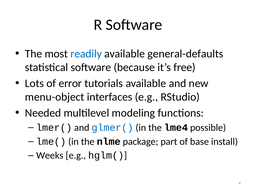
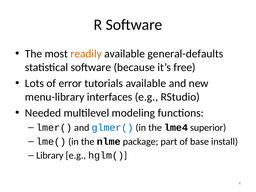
readily colour: blue -> orange
menu-object: menu-object -> menu-library
possible: possible -> superior
Weeks: Weeks -> Library
